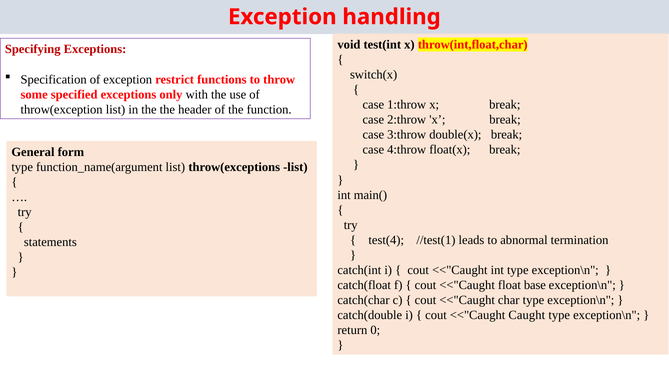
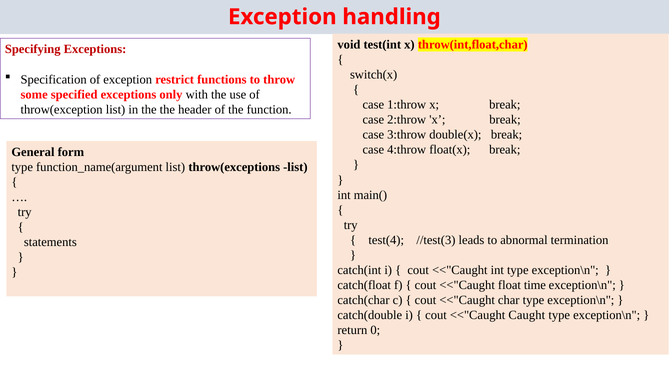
//test(1: //test(1 -> //test(3
base: base -> time
